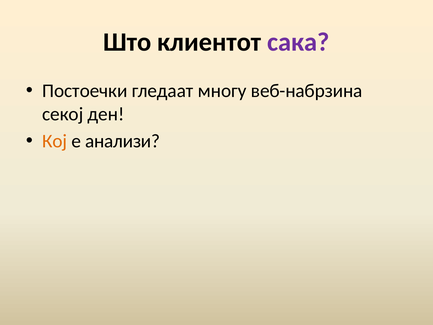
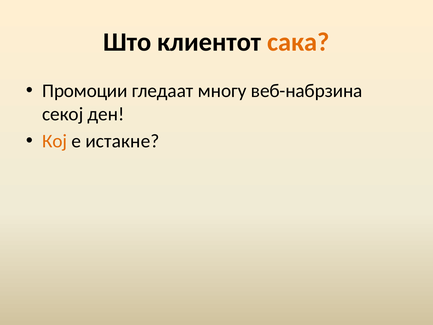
сака colour: purple -> orange
Постоечки: Постоечки -> Промоции
анализи: анализи -> истакне
